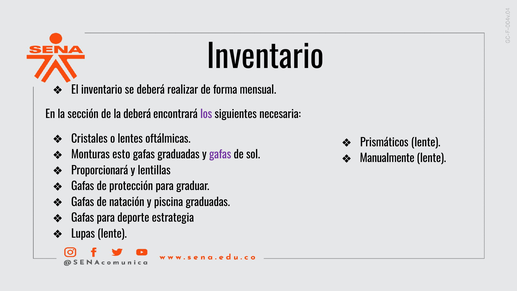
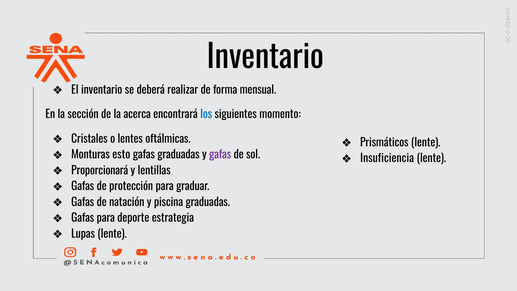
la deberá: deberá -> acerca
los colour: purple -> blue
necesaria: necesaria -> momento
Manualmente: Manualmente -> Insuficiencia
